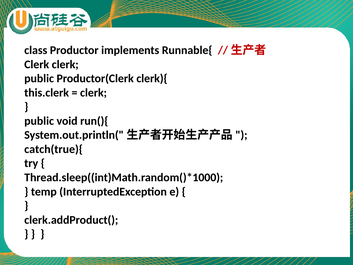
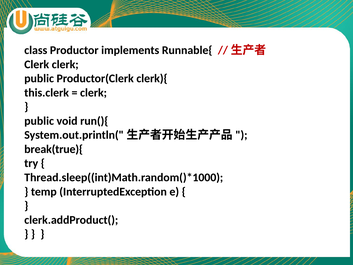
catch(true){: catch(true){ -> break(true){
